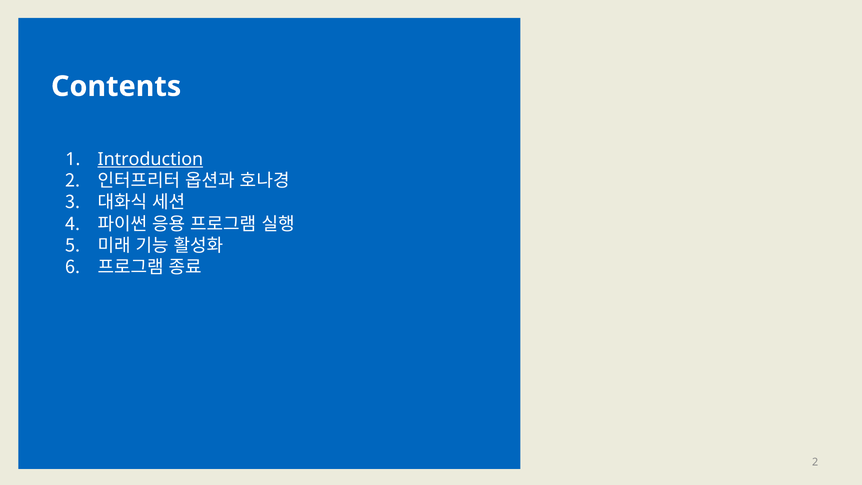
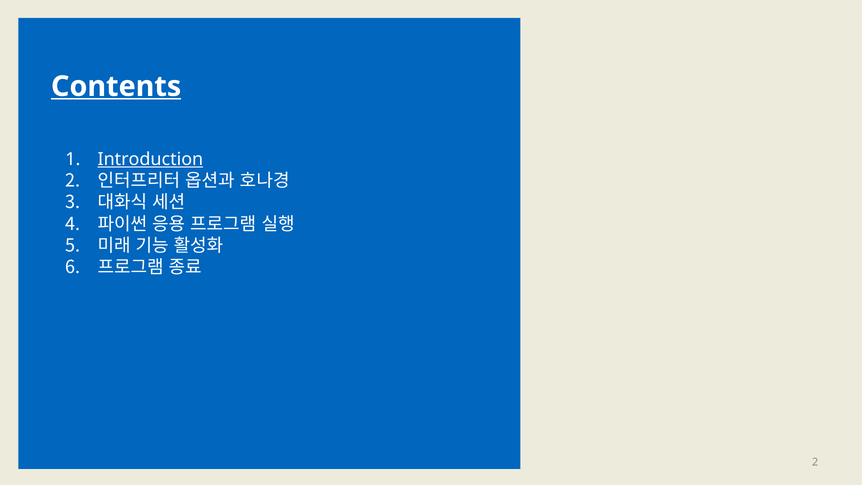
Contents underline: none -> present
